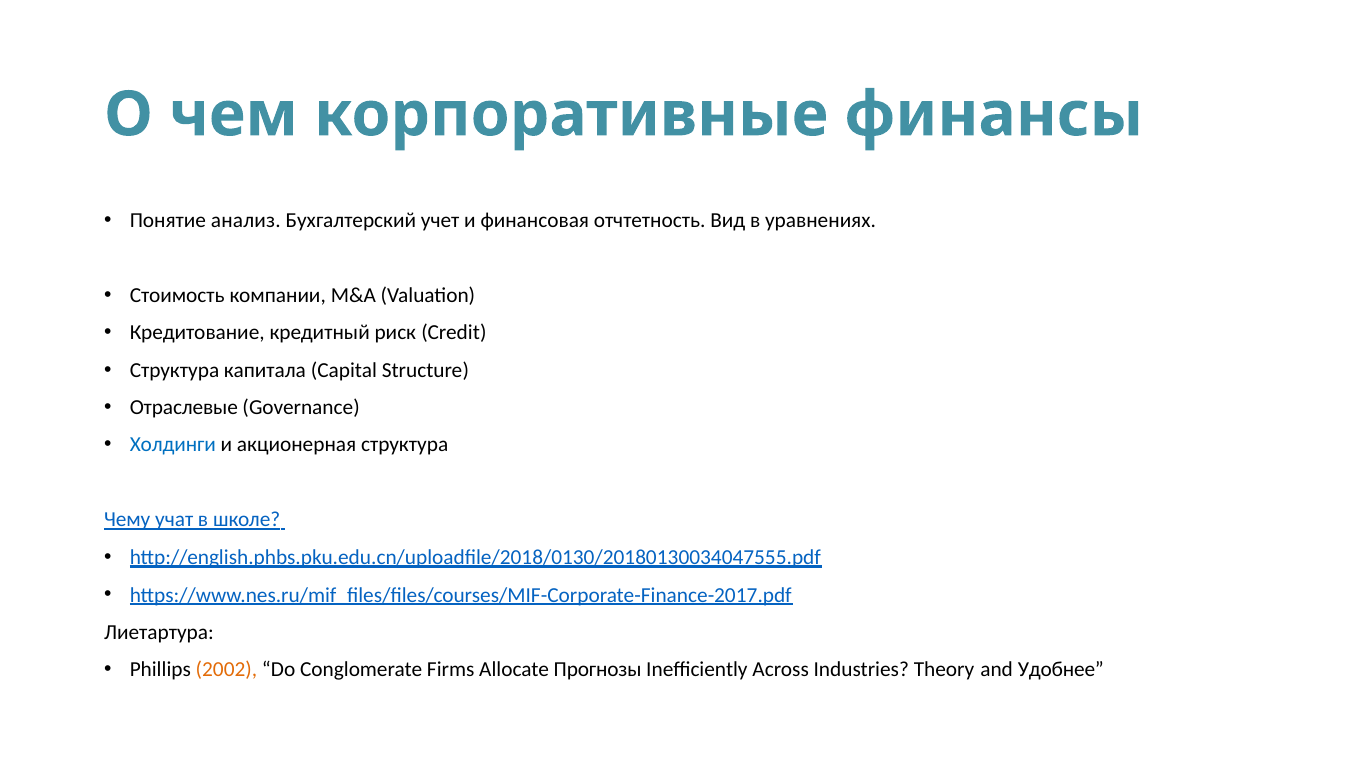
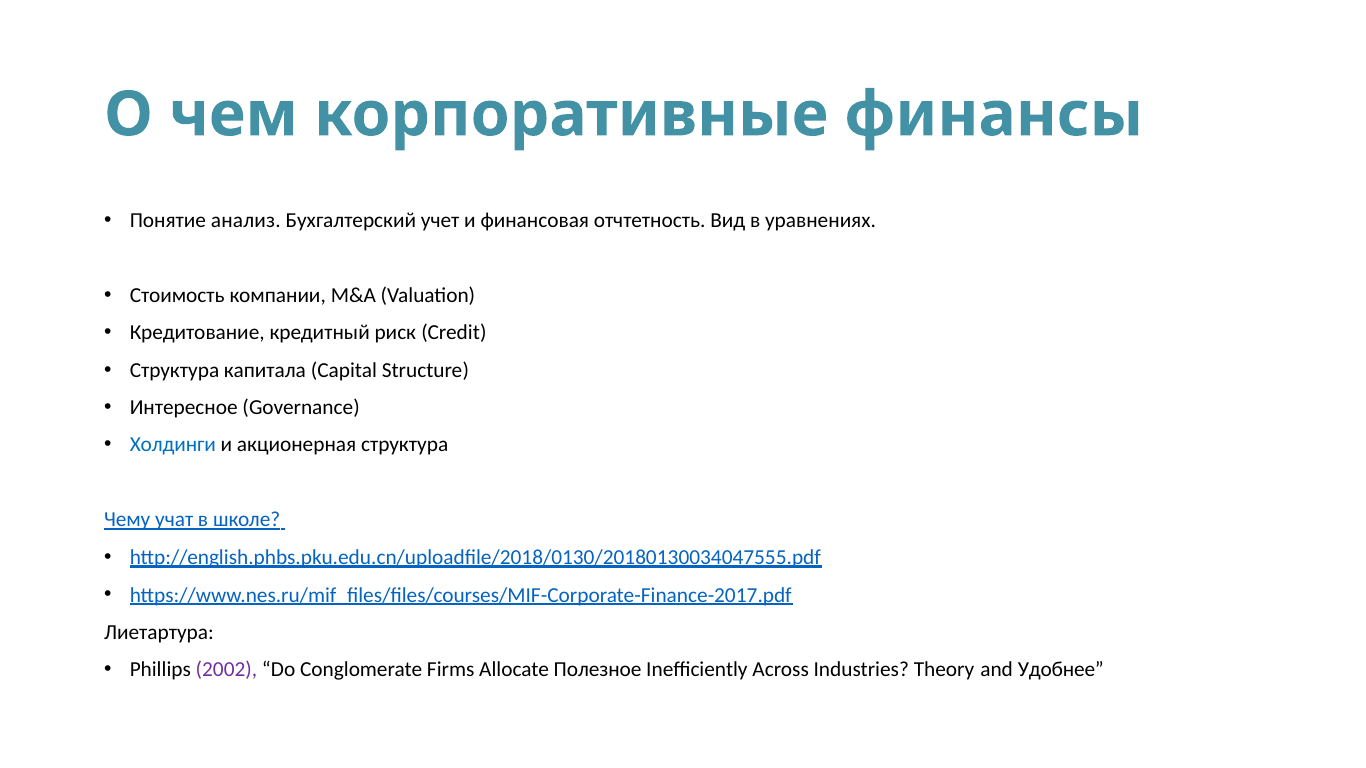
Отраслевые: Отраслевые -> Интересное
2002 colour: orange -> purple
Прогнозы: Прогнозы -> Полезное
